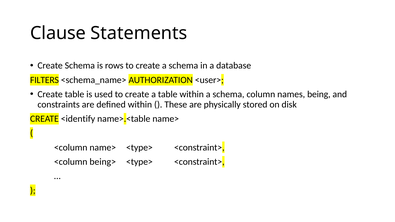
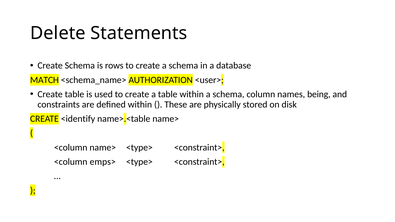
Clause: Clause -> Delete
FILTERS: FILTERS -> MATCH
being>: being> -> emps>
